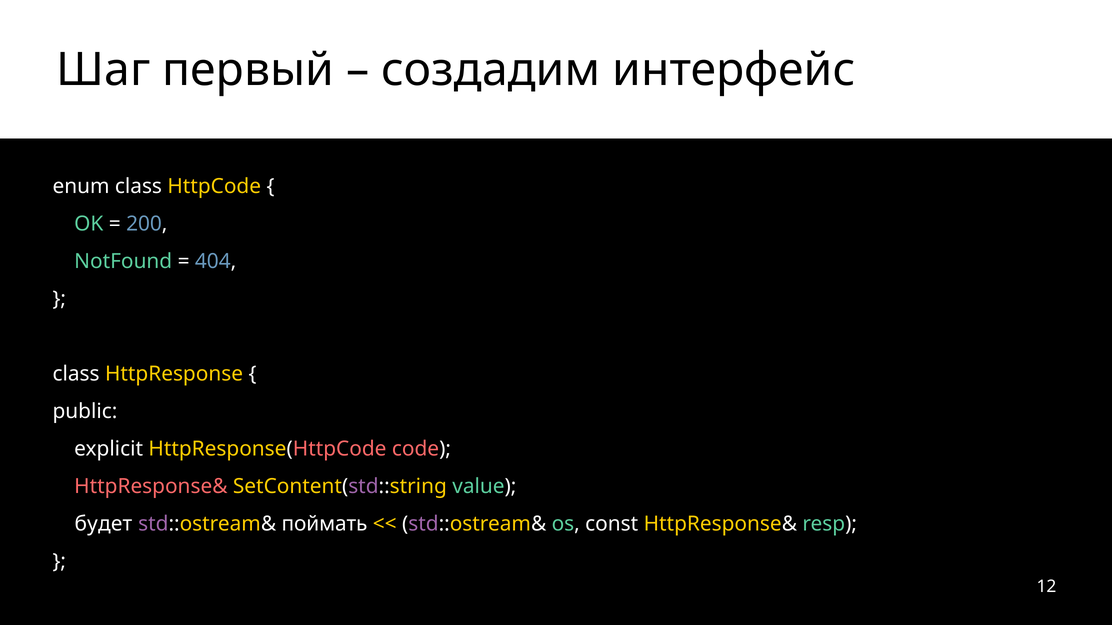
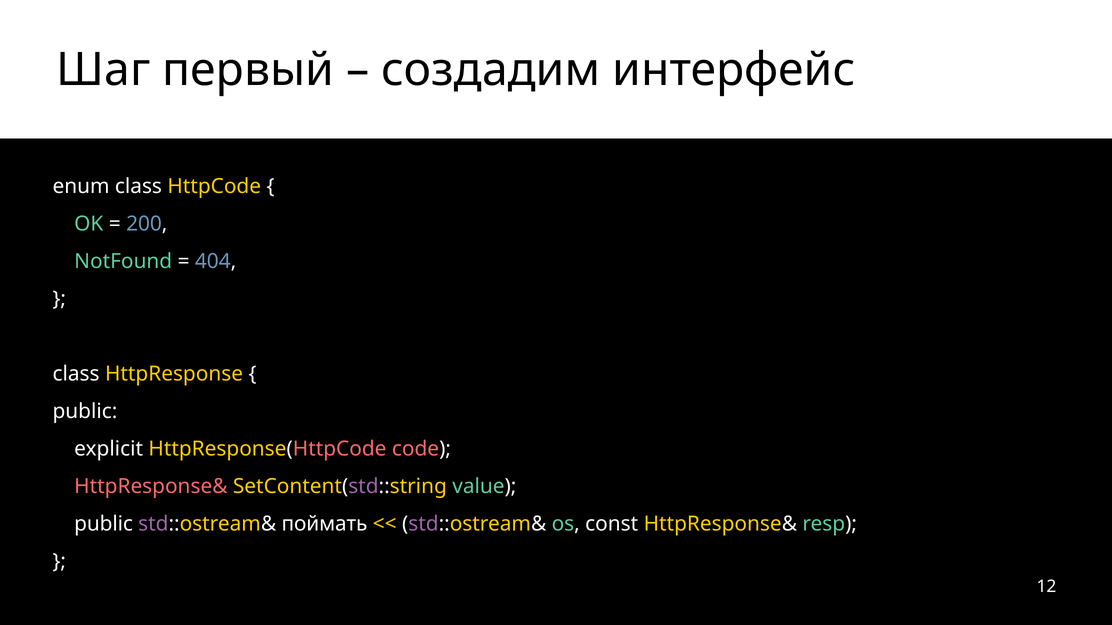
будет at (103, 524): будет -> public
